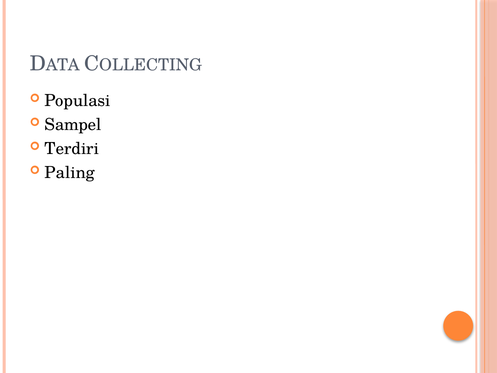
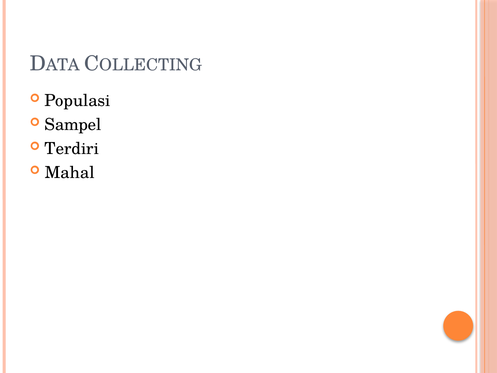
Paling: Paling -> Mahal
